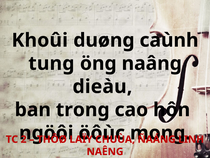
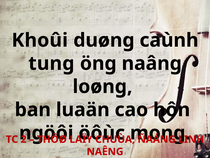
dieàu: dieàu -> loøng
trong: trong -> luaän
